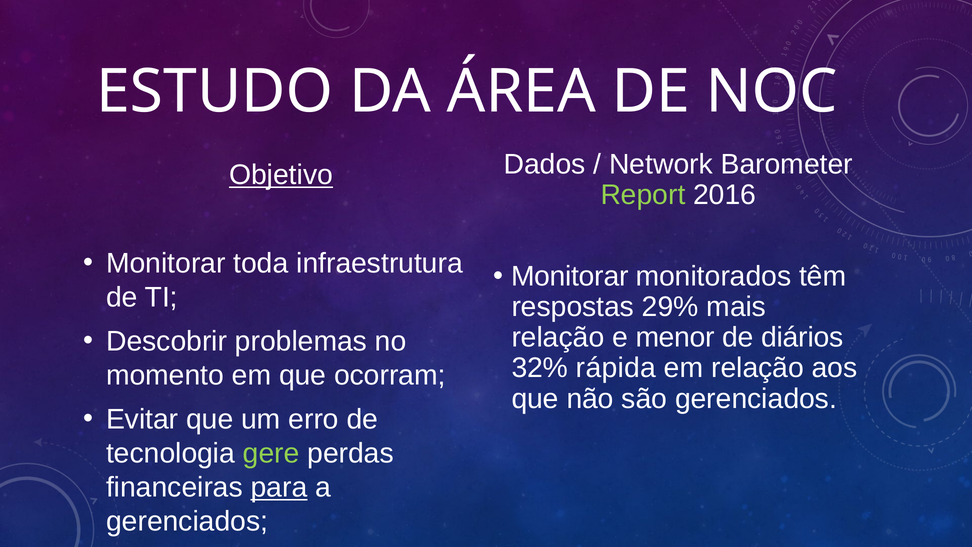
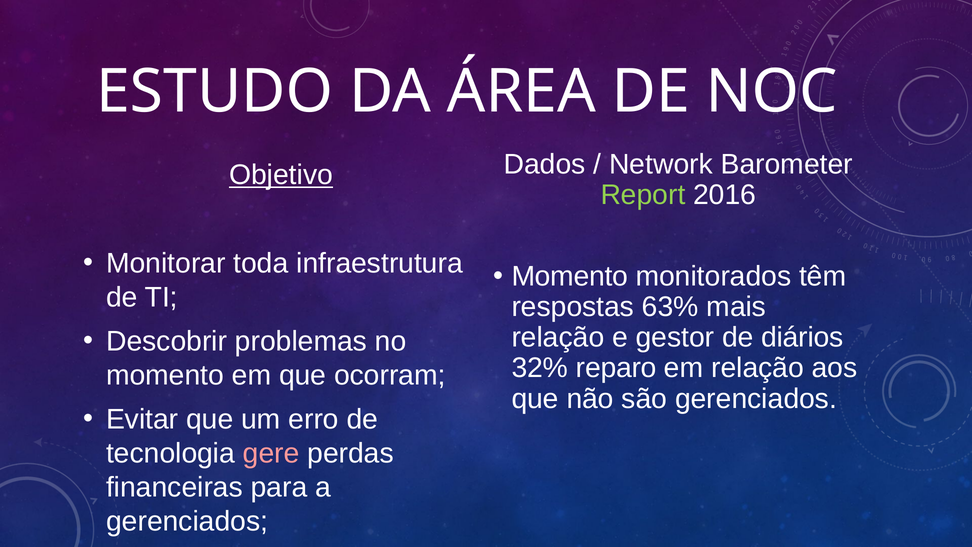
Monitorar at (570, 276): Monitorar -> Momento
29%: 29% -> 63%
menor: menor -> gestor
rápida: rápida -> reparo
gere colour: light green -> pink
para underline: present -> none
